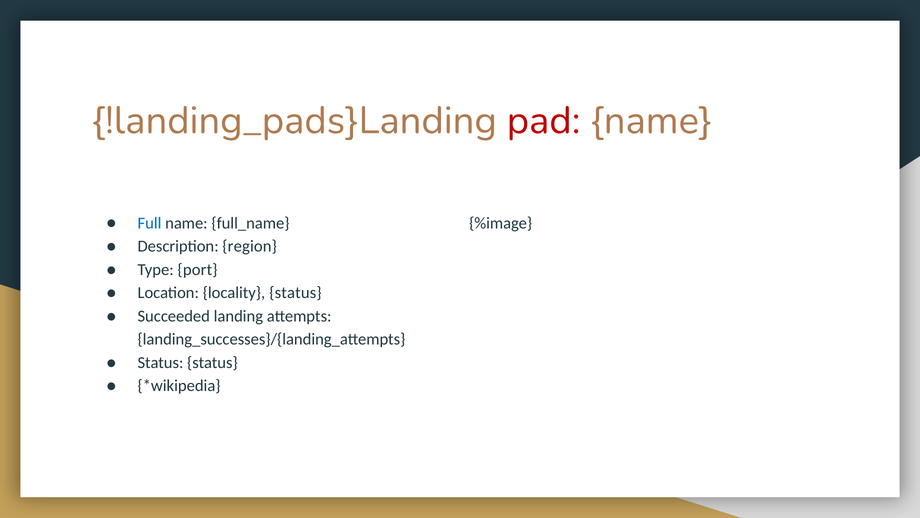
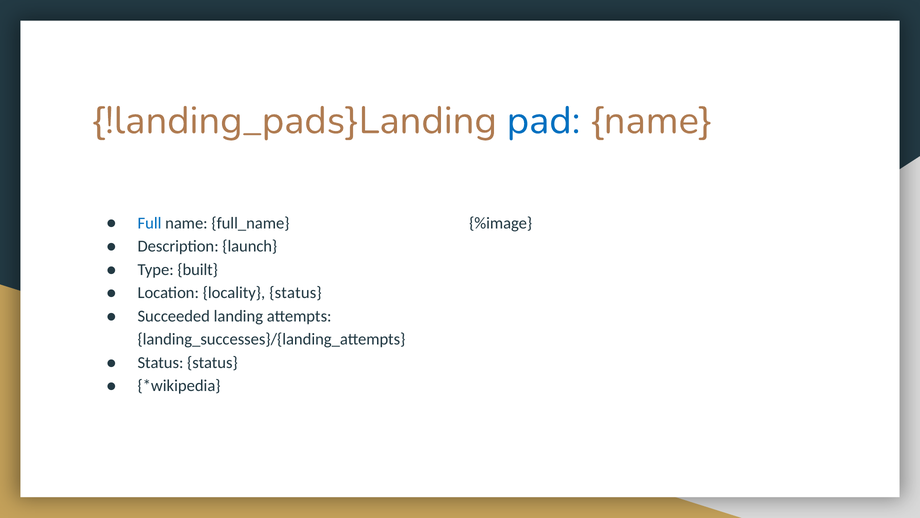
pad colour: red -> blue
region: region -> launch
port: port -> built
